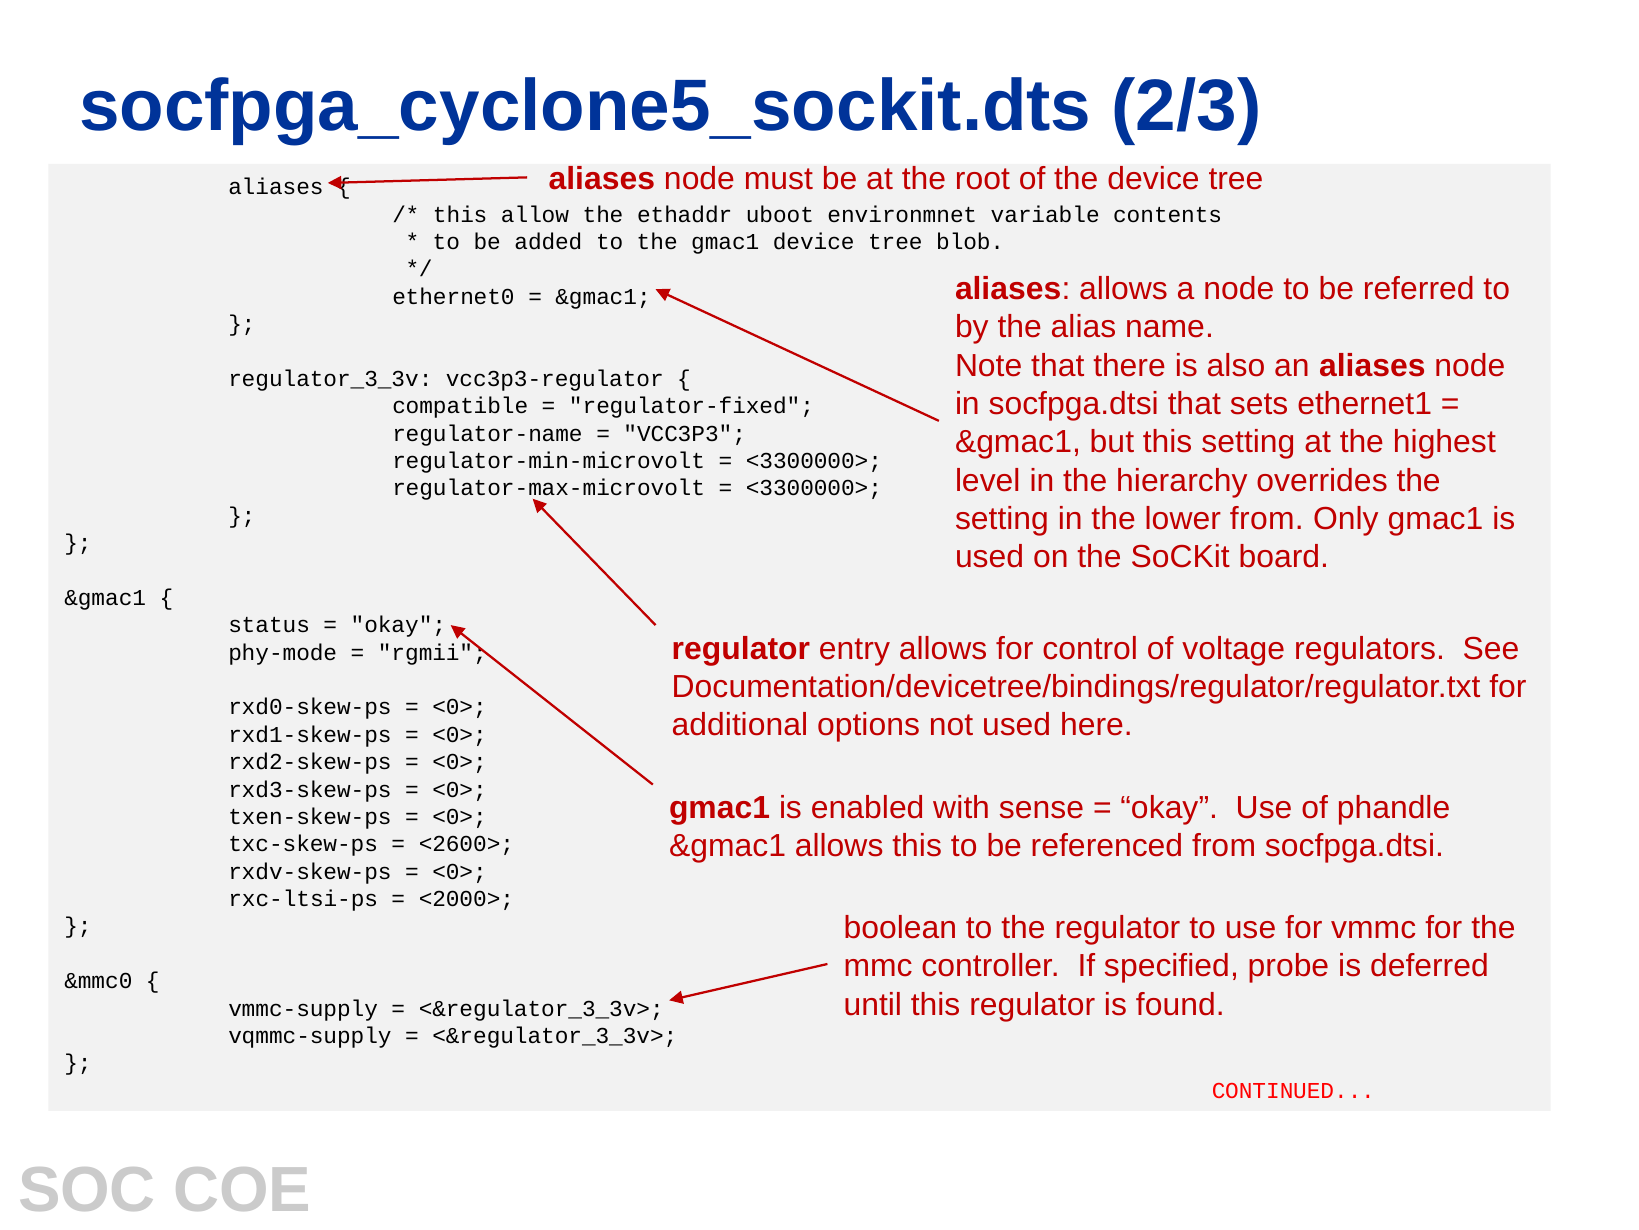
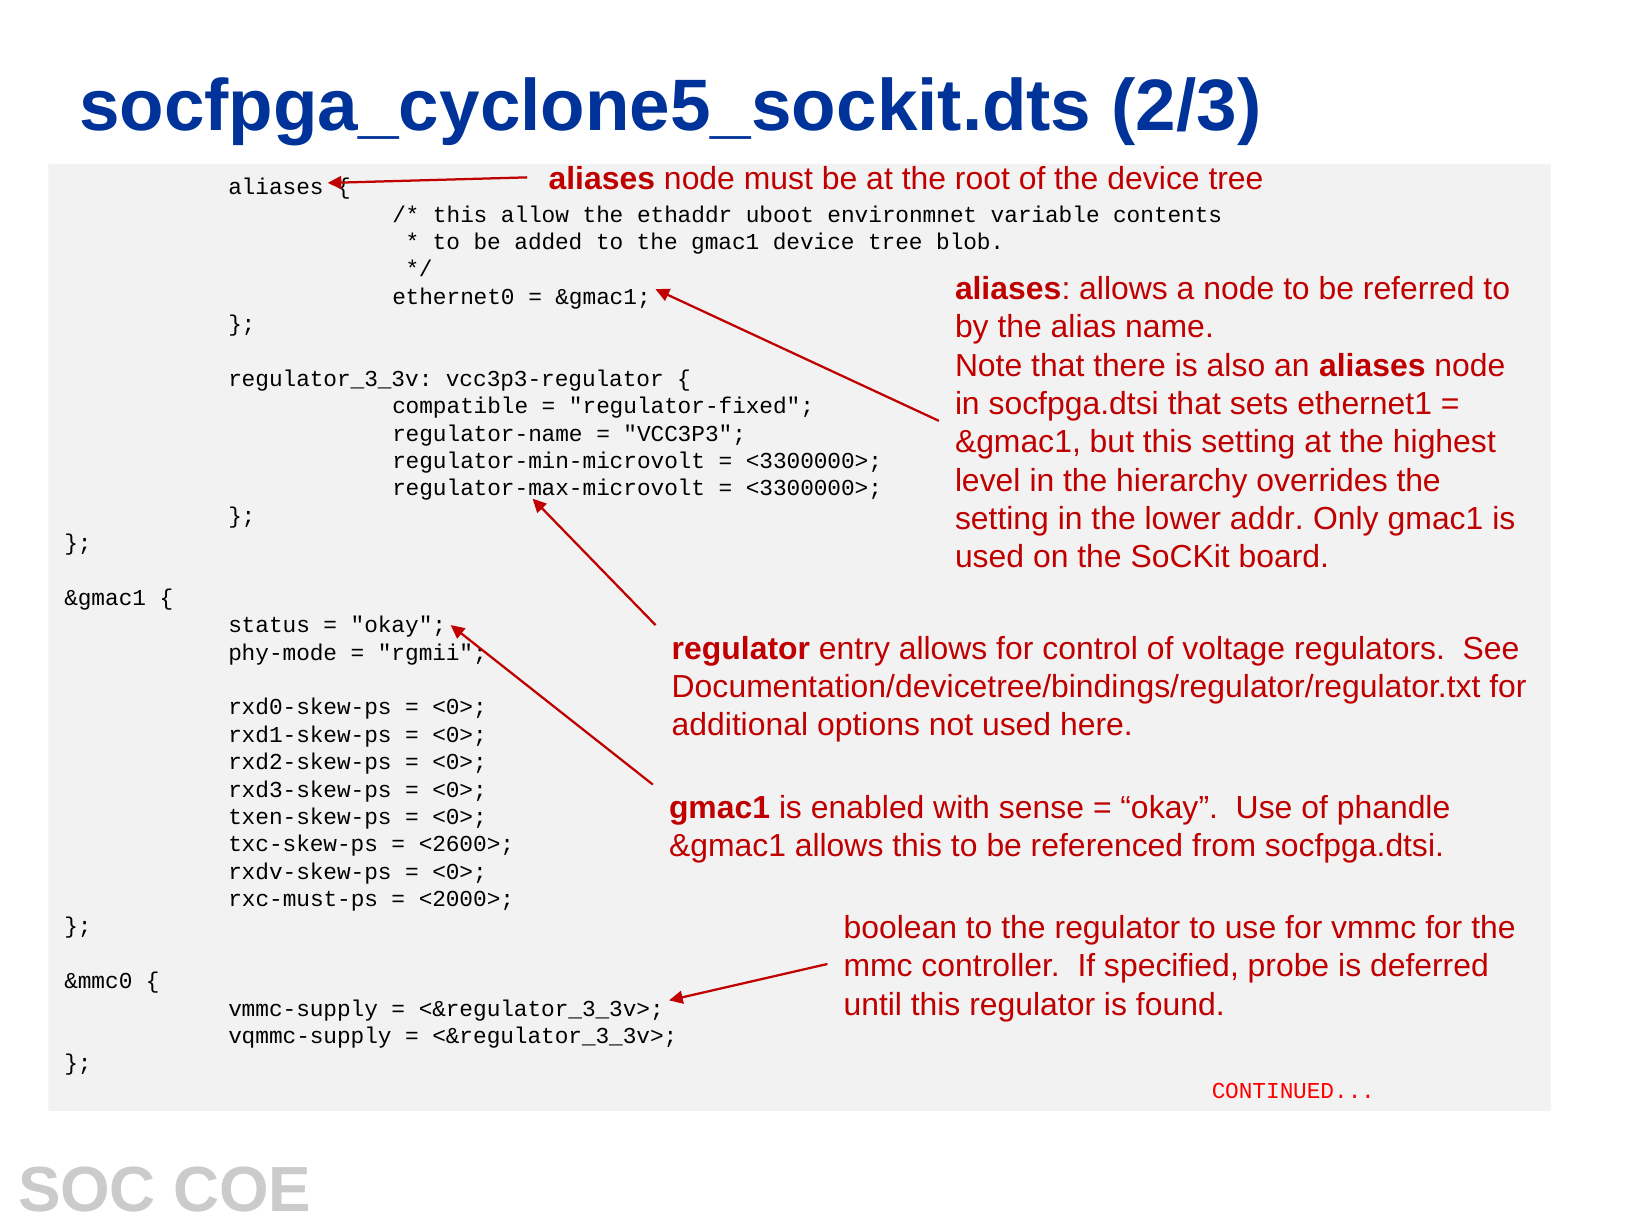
lower from: from -> addr
rxc-ltsi-ps: rxc-ltsi-ps -> rxc-must-ps
